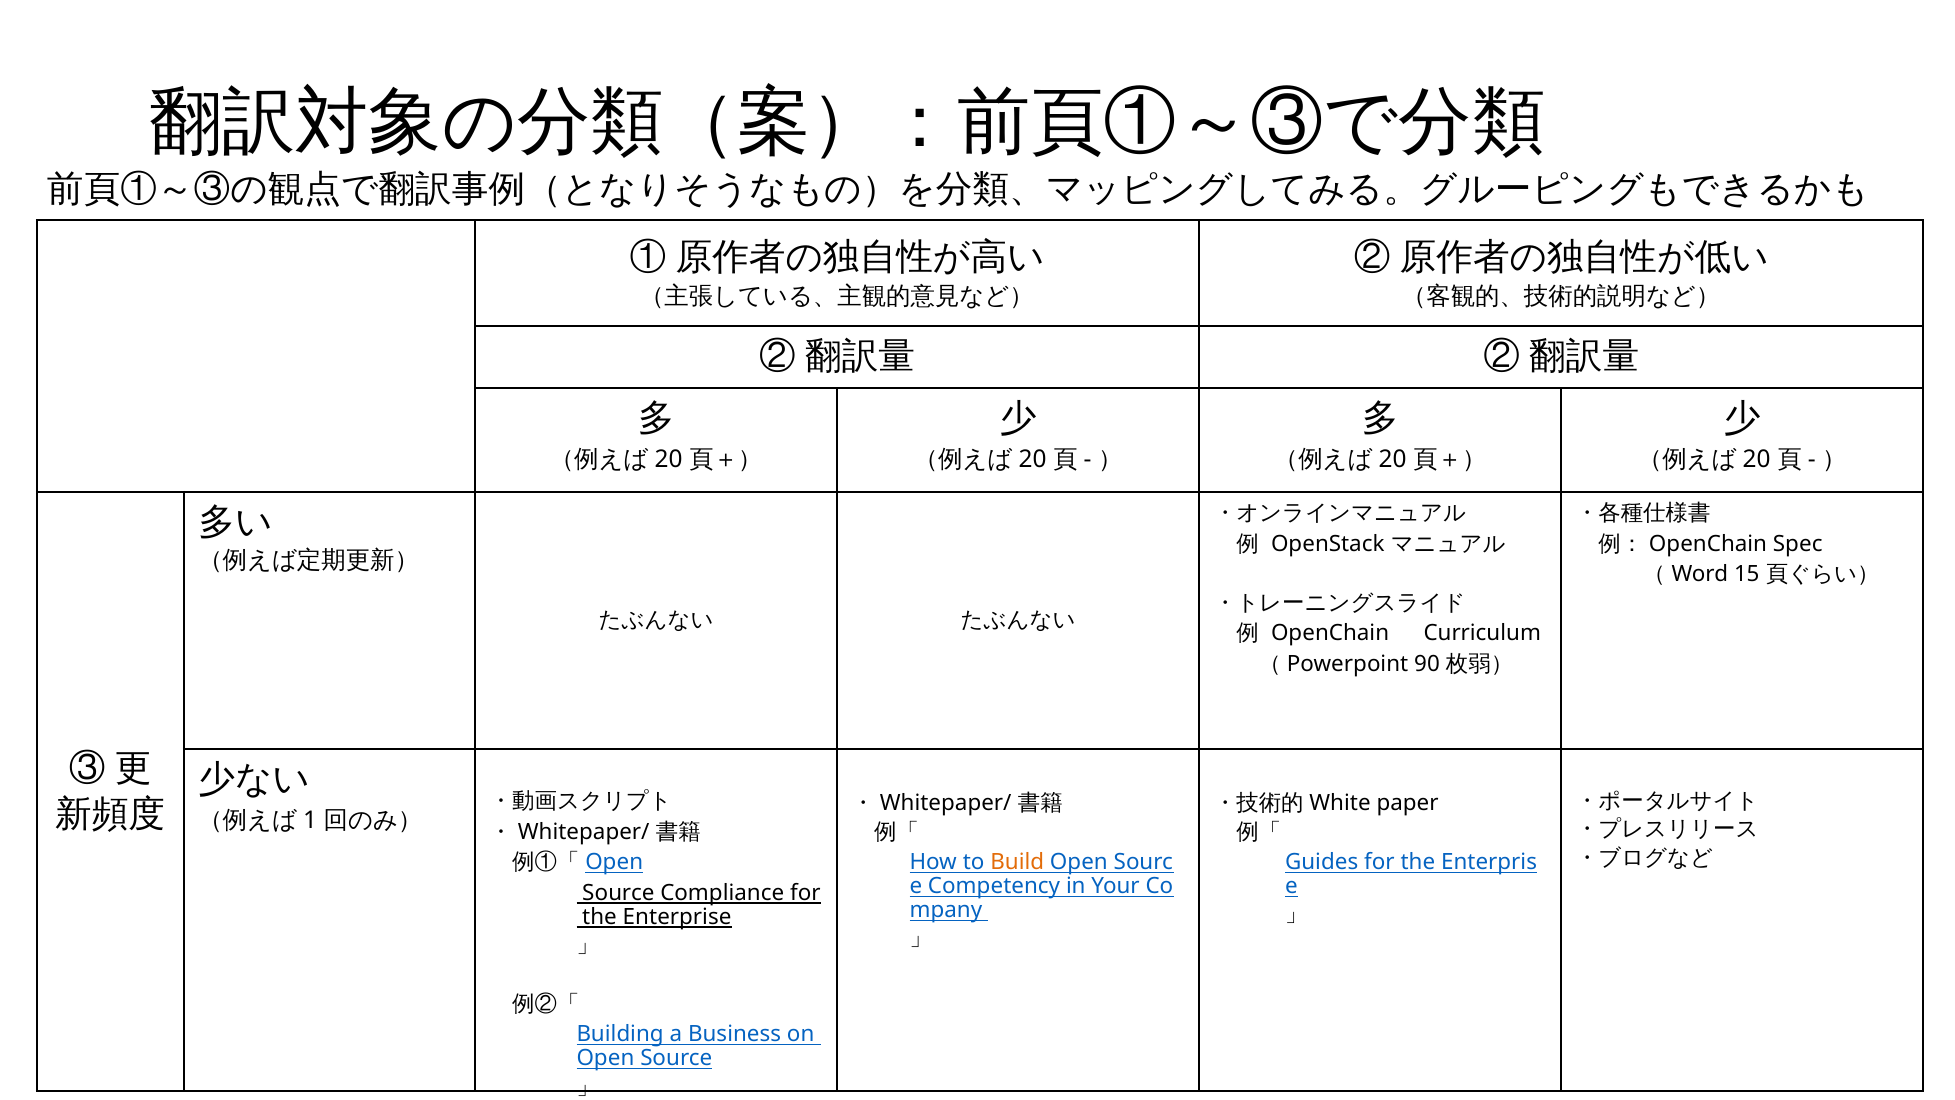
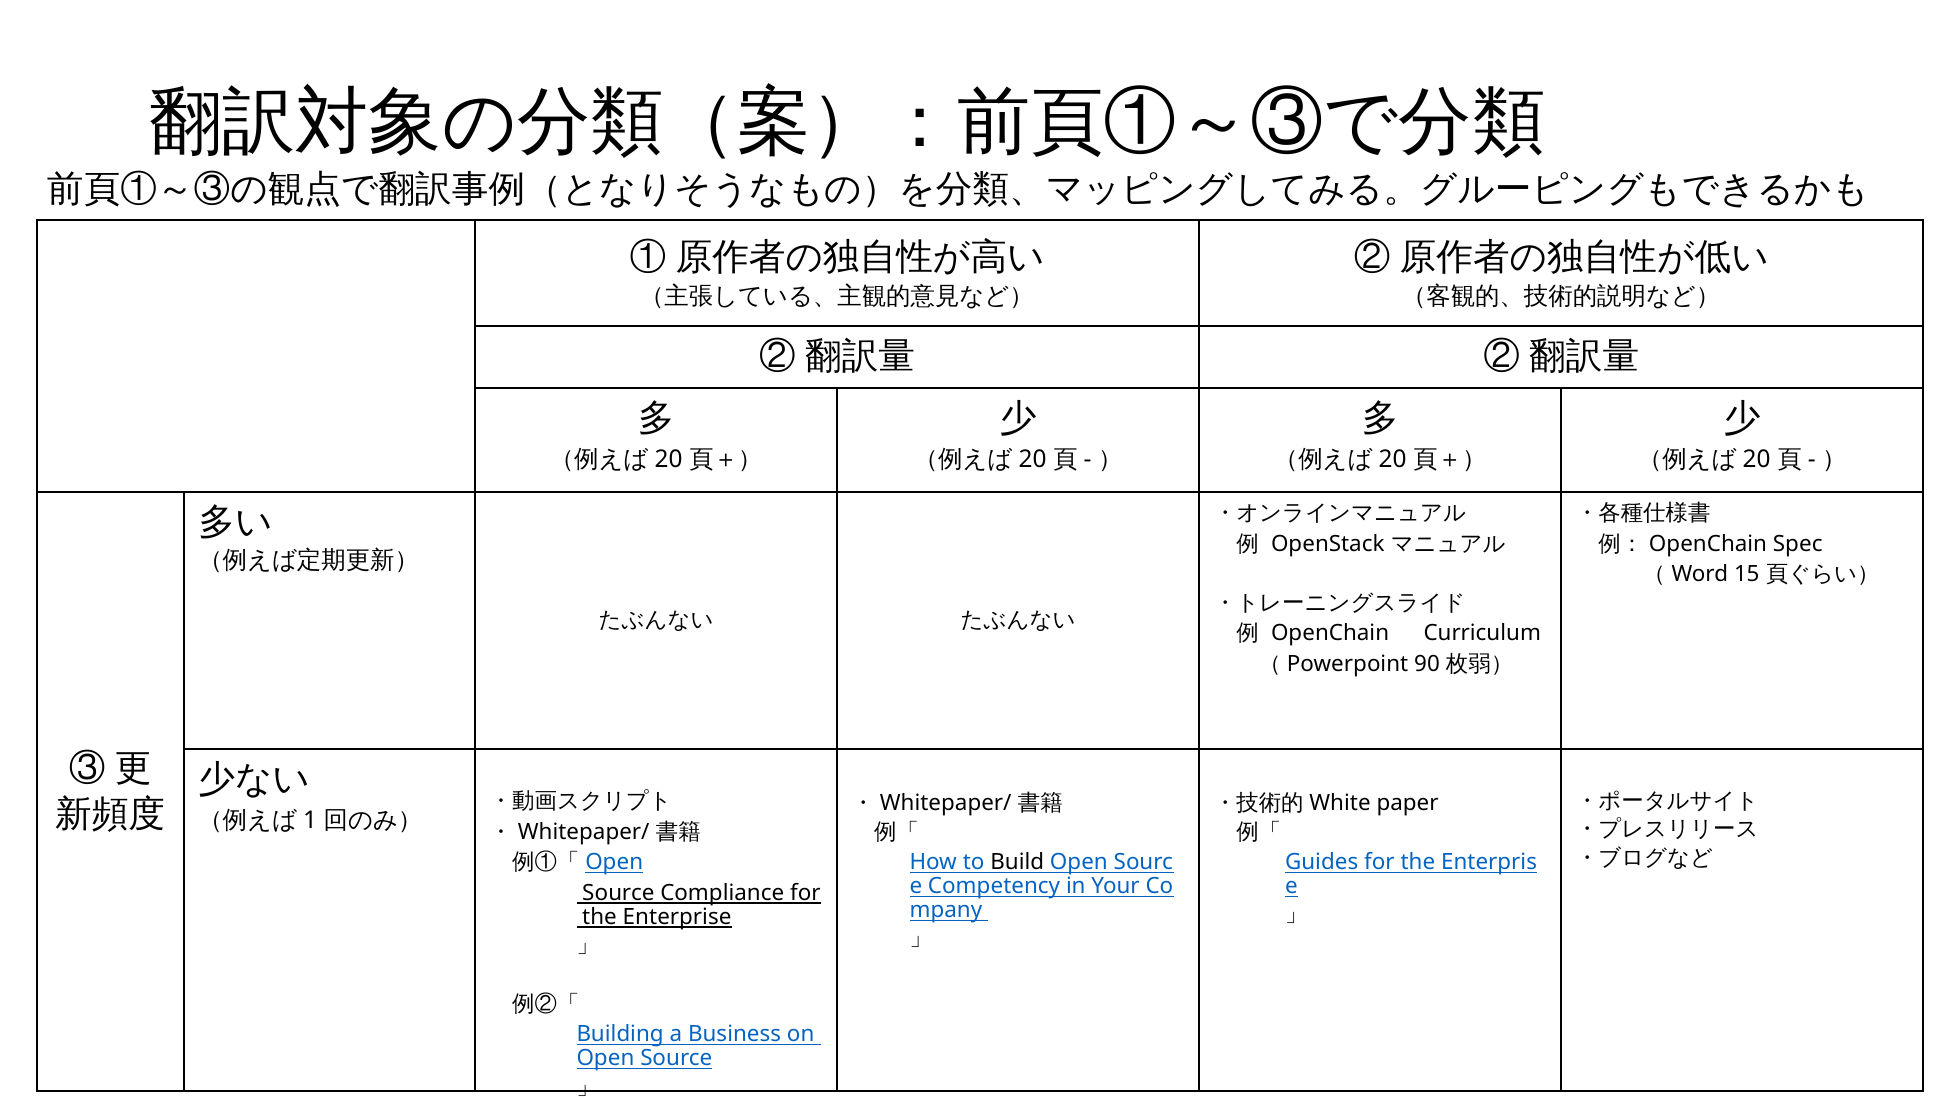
Build colour: orange -> black
